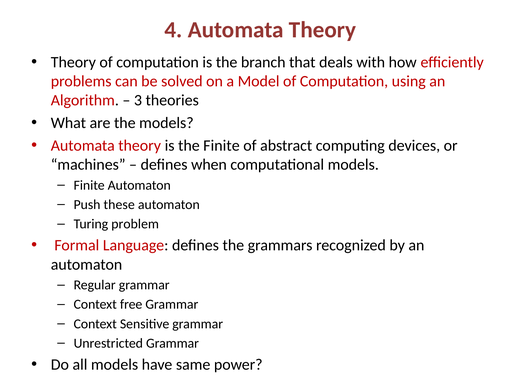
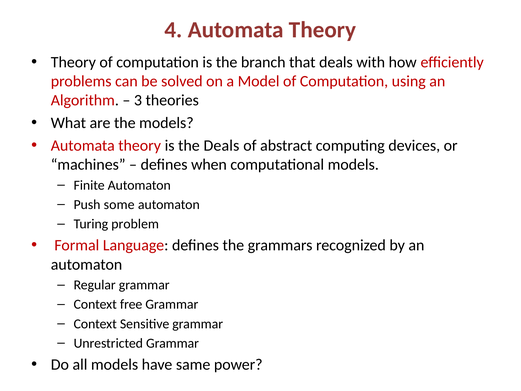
the Finite: Finite -> Deals
these: these -> some
